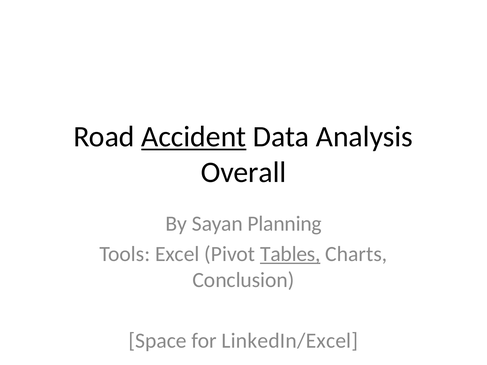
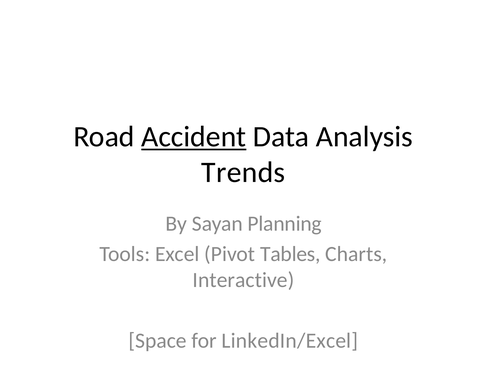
Overall: Overall -> Trends
Tables underline: present -> none
Conclusion: Conclusion -> Interactive
